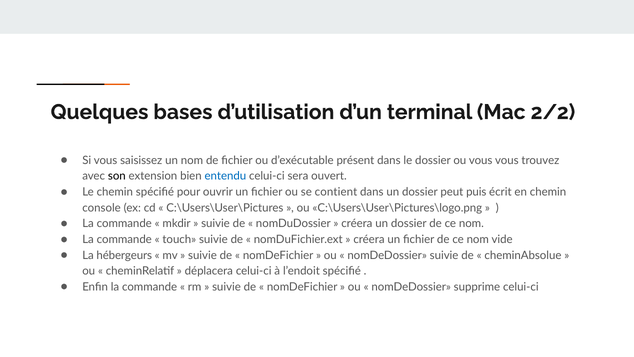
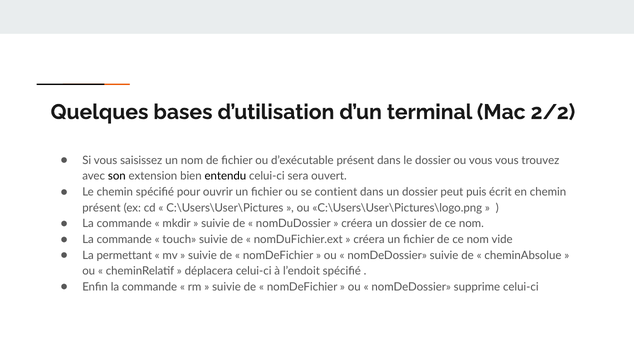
entendu colour: blue -> black
console at (102, 208): console -> présent
hébergeurs: hébergeurs -> permettant
